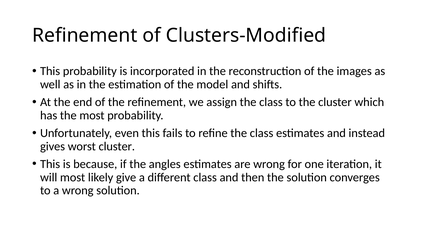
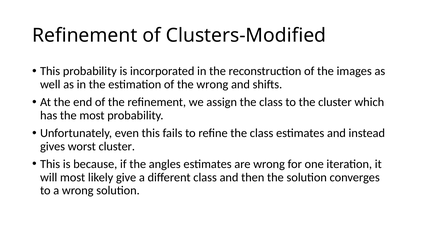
the model: model -> wrong
